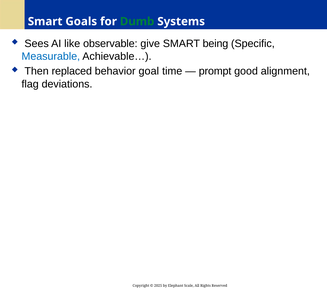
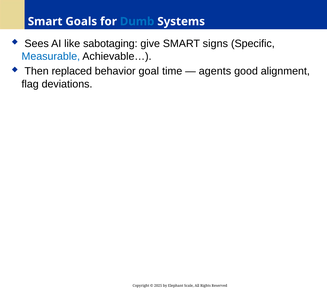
Dumb colour: green -> blue
observable: observable -> sabotaging
being: being -> signs
prompt: prompt -> agents
